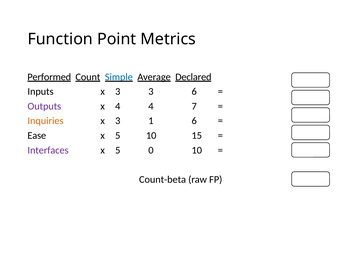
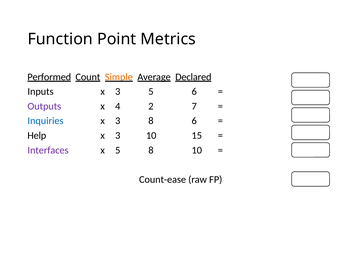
Simple colour: blue -> orange
3 3: 3 -> 5
4 4: 4 -> 2
Inquiries colour: orange -> blue
3 1: 1 -> 8
Ease: Ease -> Help
5 at (118, 136): 5 -> 3
5 0: 0 -> 8
Count-beta: Count-beta -> Count-ease
